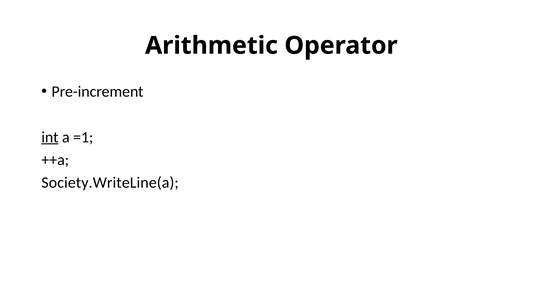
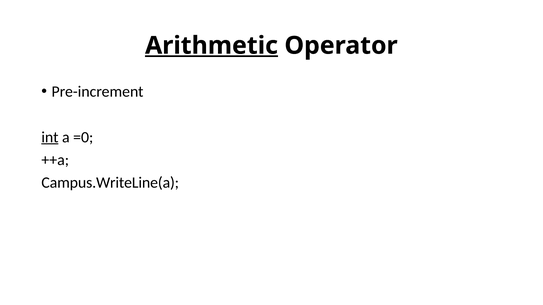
Arithmetic underline: none -> present
=1: =1 -> =0
Society.WriteLine(a: Society.WriteLine(a -> Campus.WriteLine(a
